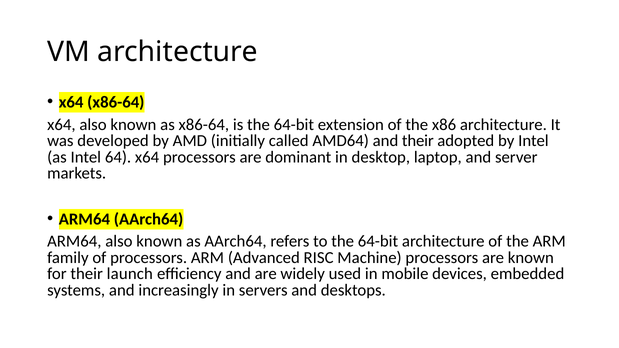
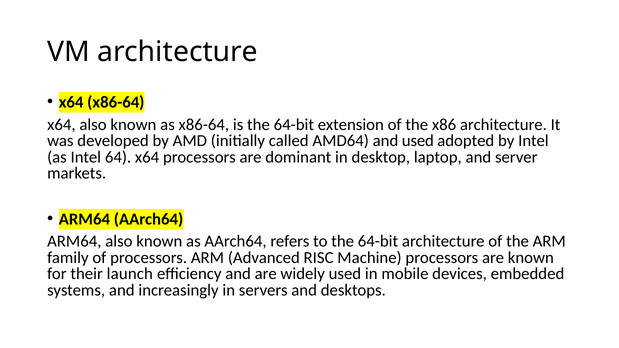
and their: their -> used
